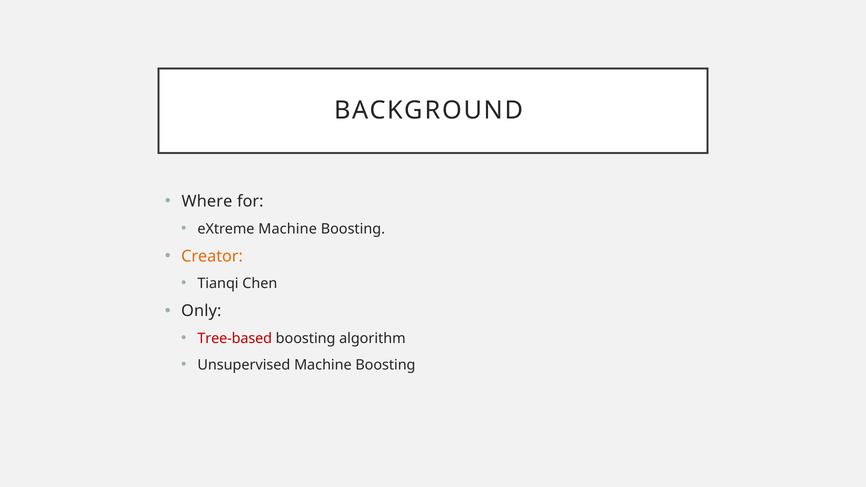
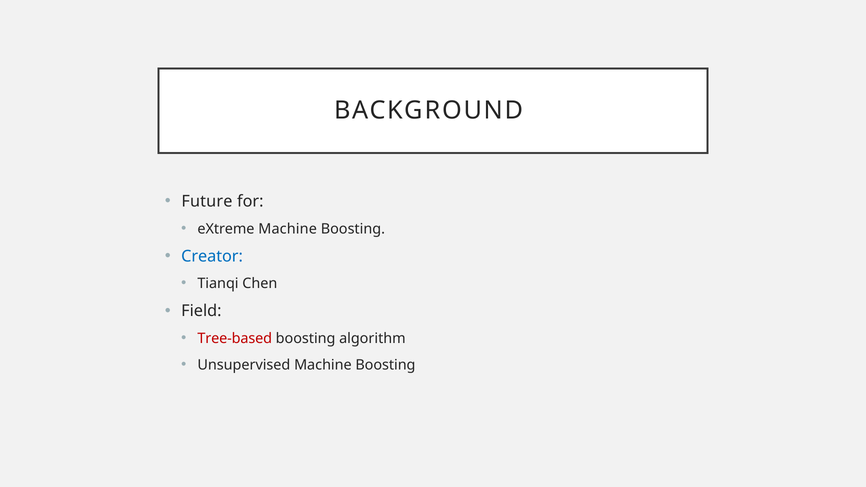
Where: Where -> Future
Creator colour: orange -> blue
Only: Only -> Field
